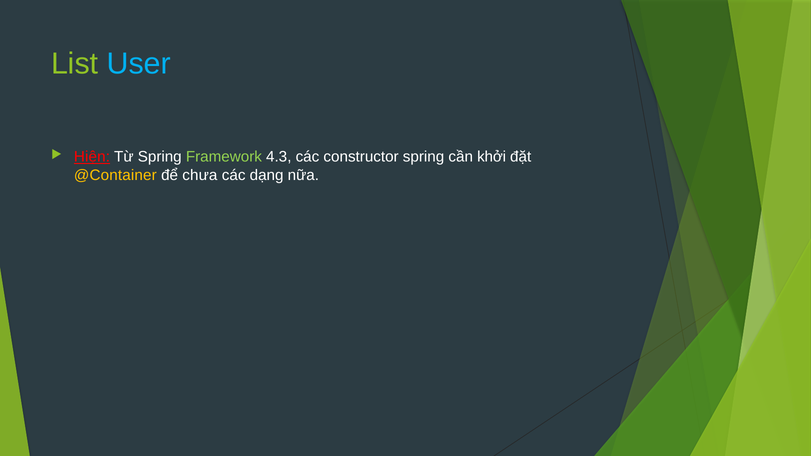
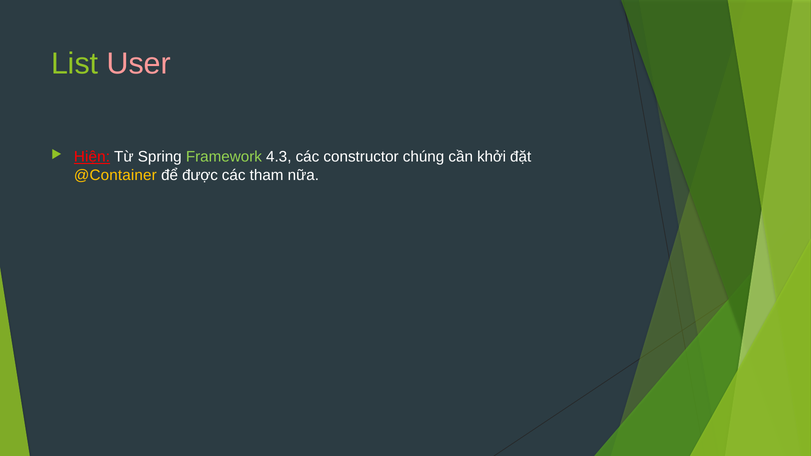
User colour: light blue -> pink
constructor spring: spring -> chúng
chưa: chưa -> được
dạng: dạng -> tham
